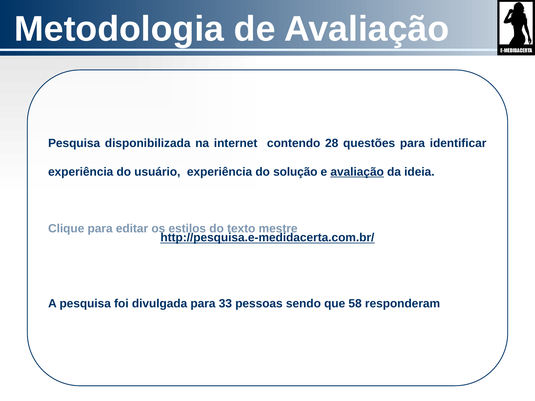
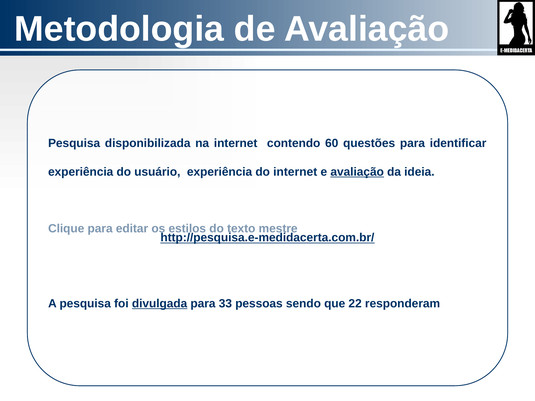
28: 28 -> 60
do solução: solução -> internet
divulgada underline: none -> present
58: 58 -> 22
